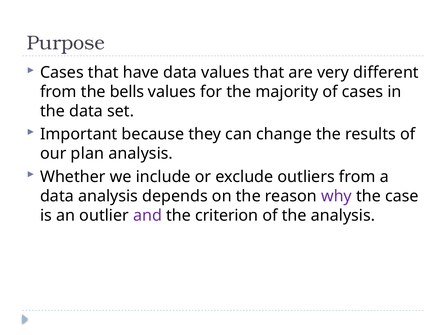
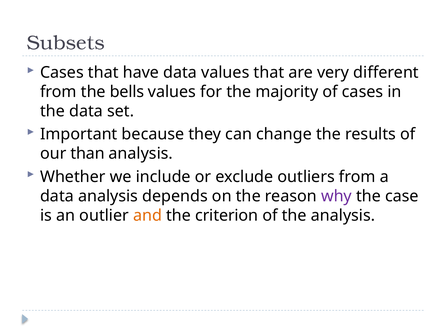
Purpose: Purpose -> Subsets
plan: plan -> than
and colour: purple -> orange
